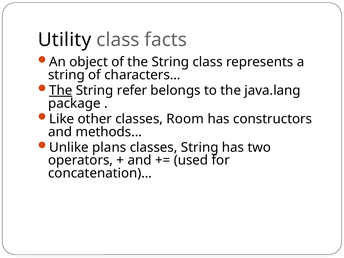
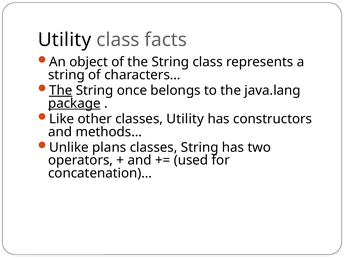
refer: refer -> once
package underline: none -> present
classes Room: Room -> Utility
